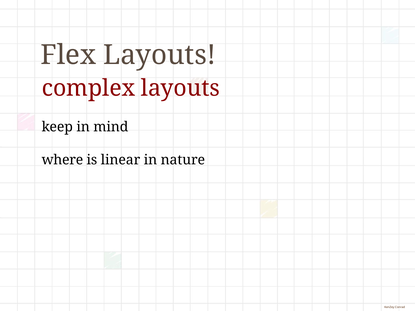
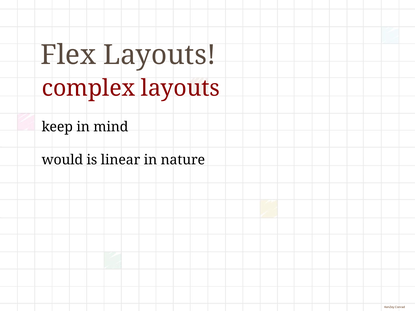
where: where -> would
